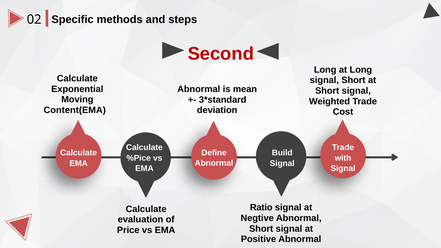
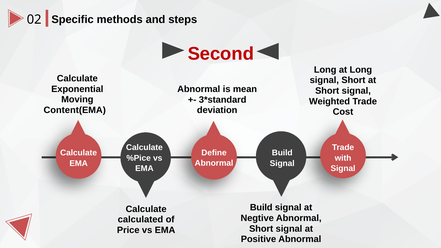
Ratio at (261, 208): Ratio -> Build
evaluation: evaluation -> calculated
